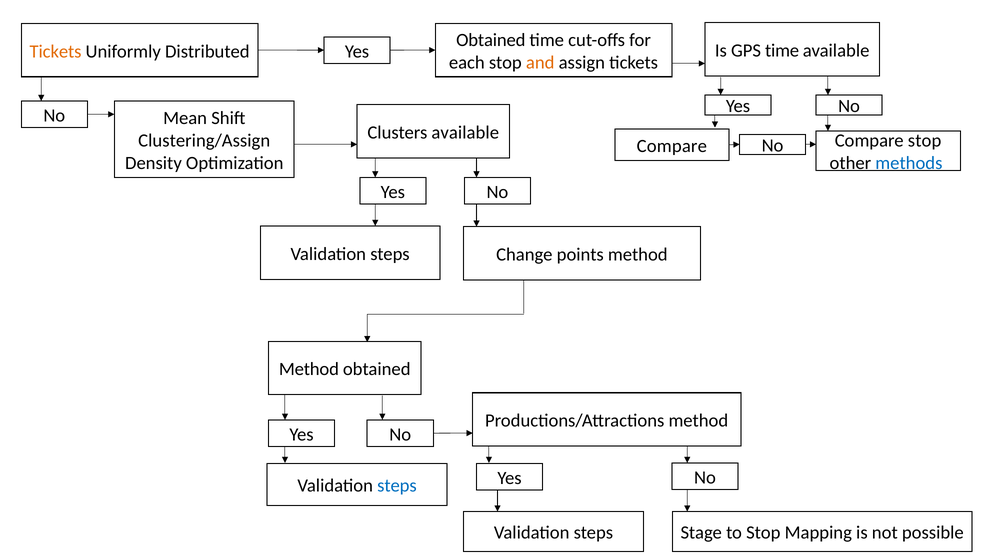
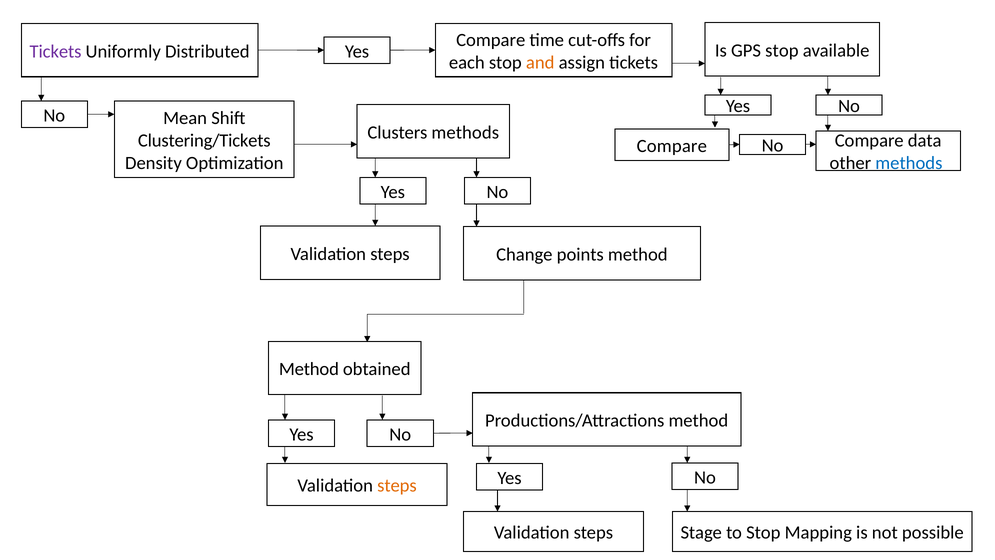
Obtained at (491, 40): Obtained -> Compare
GPS time: time -> stop
Tickets at (56, 51) colour: orange -> purple
Clusters available: available -> methods
Clustering/Assign: Clustering/Assign -> Clustering/Tickets
Compare stop: stop -> data
steps at (397, 485) colour: blue -> orange
